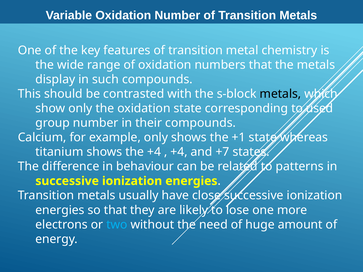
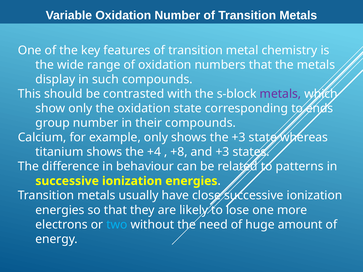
metals at (280, 94) colour: black -> purple
used: used -> ends
the +1: +1 -> +3
+4 at (179, 152): +4 -> +8
and +7: +7 -> +3
